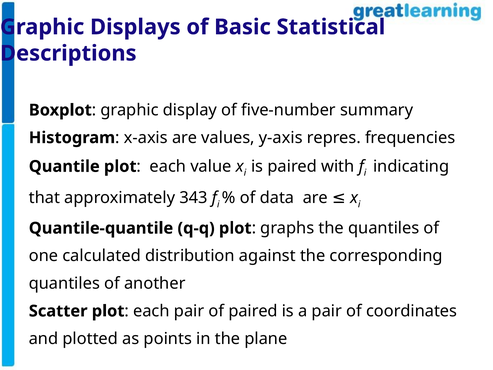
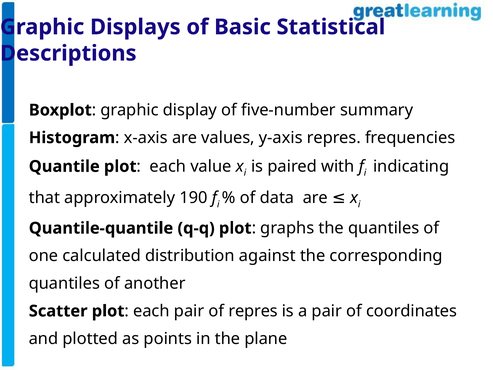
343: 343 -> 190
of paired: paired -> repres
